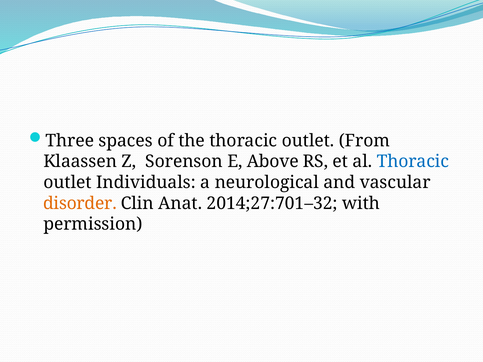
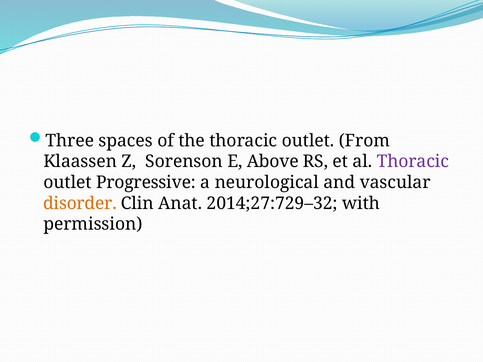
Thoracic at (413, 162) colour: blue -> purple
Individuals: Individuals -> Progressive
2014;27:701–32: 2014;27:701–32 -> 2014;27:729–32
